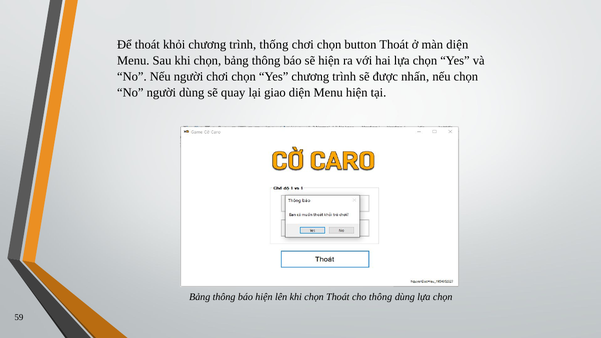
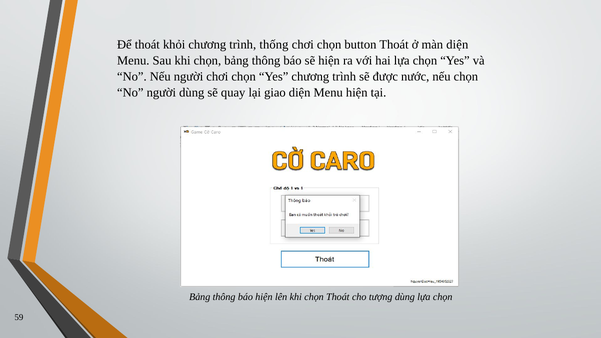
nhấn: nhấn -> nước
cho thông: thông -> tượng
